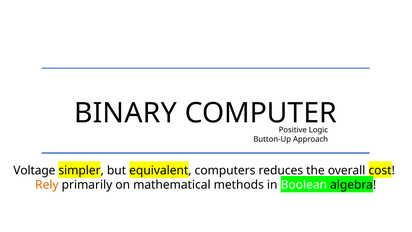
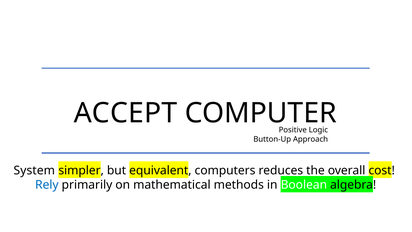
BINARY: BINARY -> ACCEPT
Voltage: Voltage -> System
Rely colour: orange -> blue
